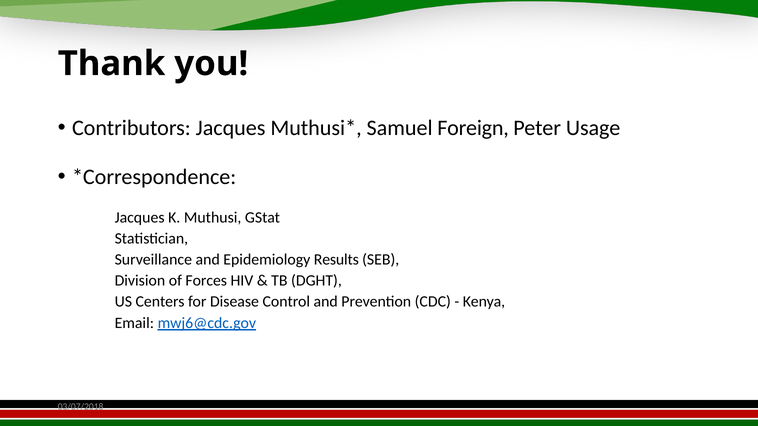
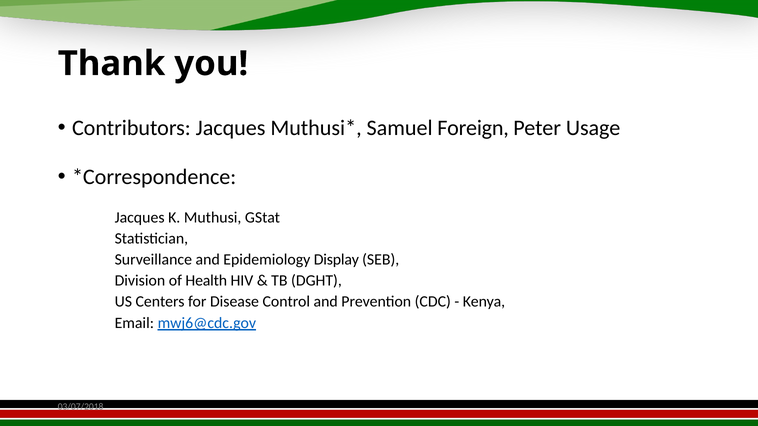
Results: Results -> Display
Forces: Forces -> Health
